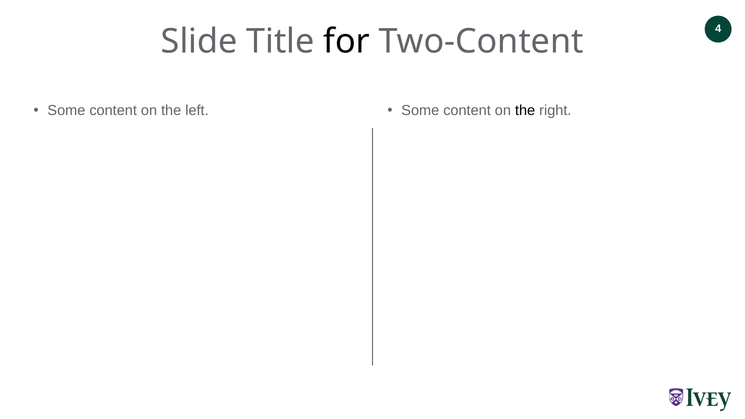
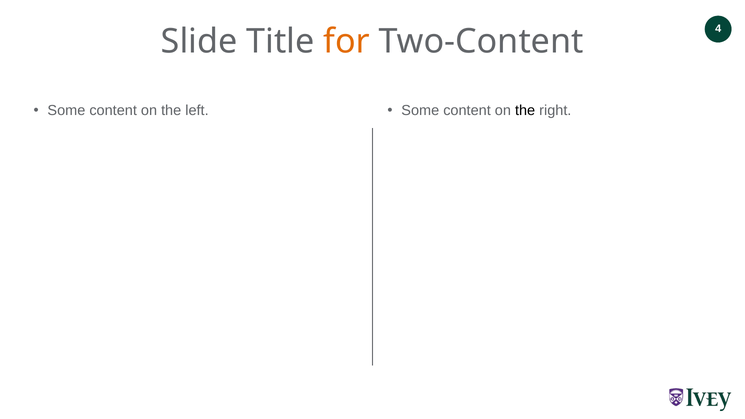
for colour: black -> orange
